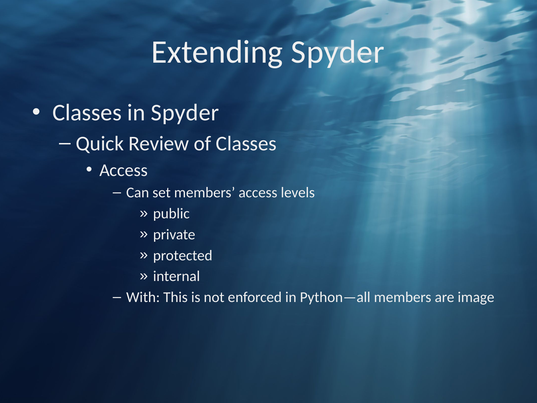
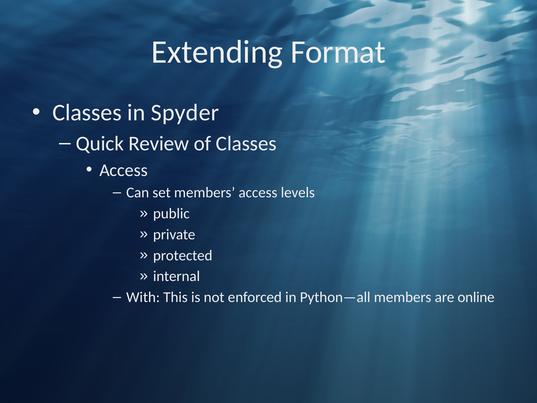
Extending Spyder: Spyder -> Format
image: image -> online
